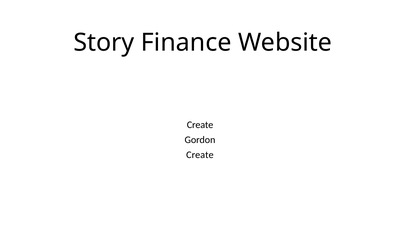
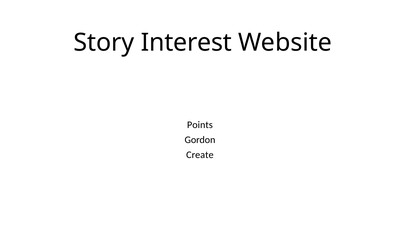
Finance: Finance -> Interest
Create at (200, 125): Create -> Points
